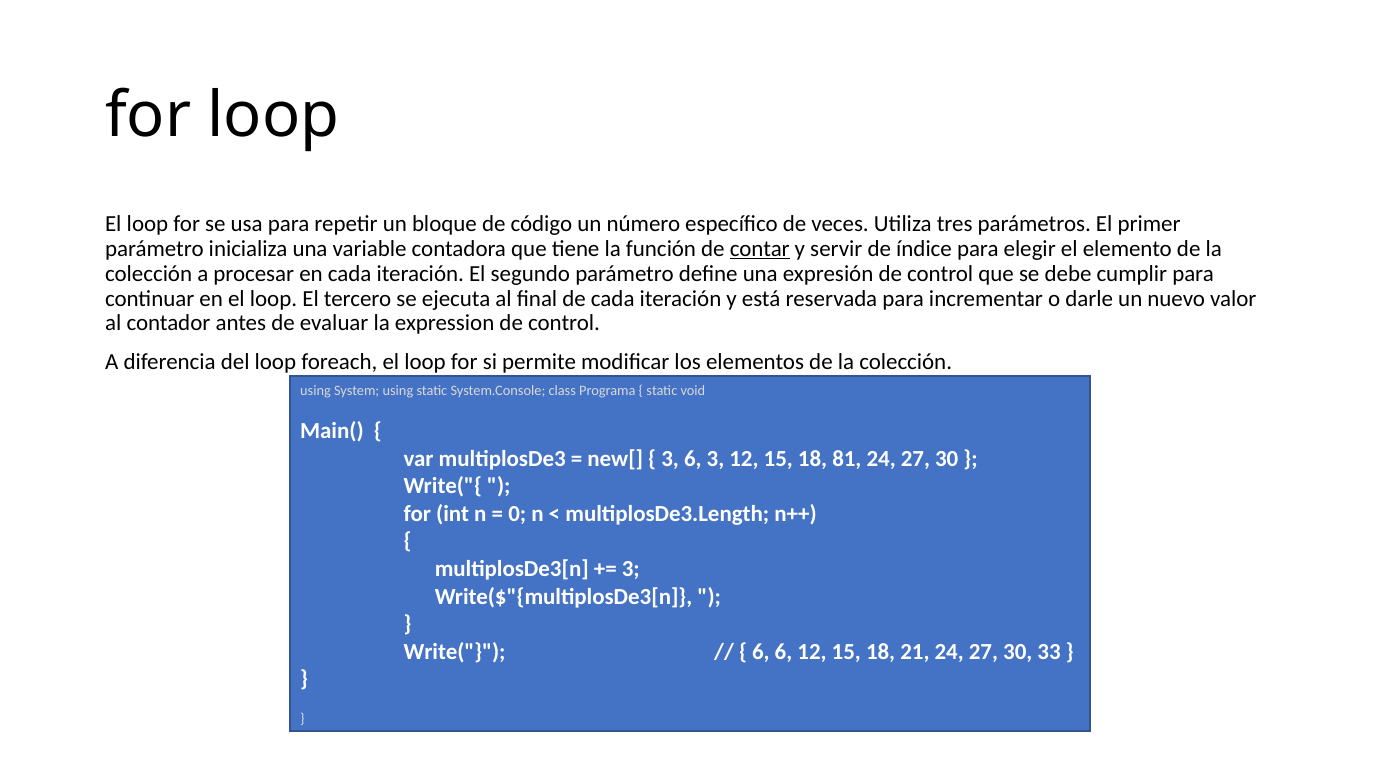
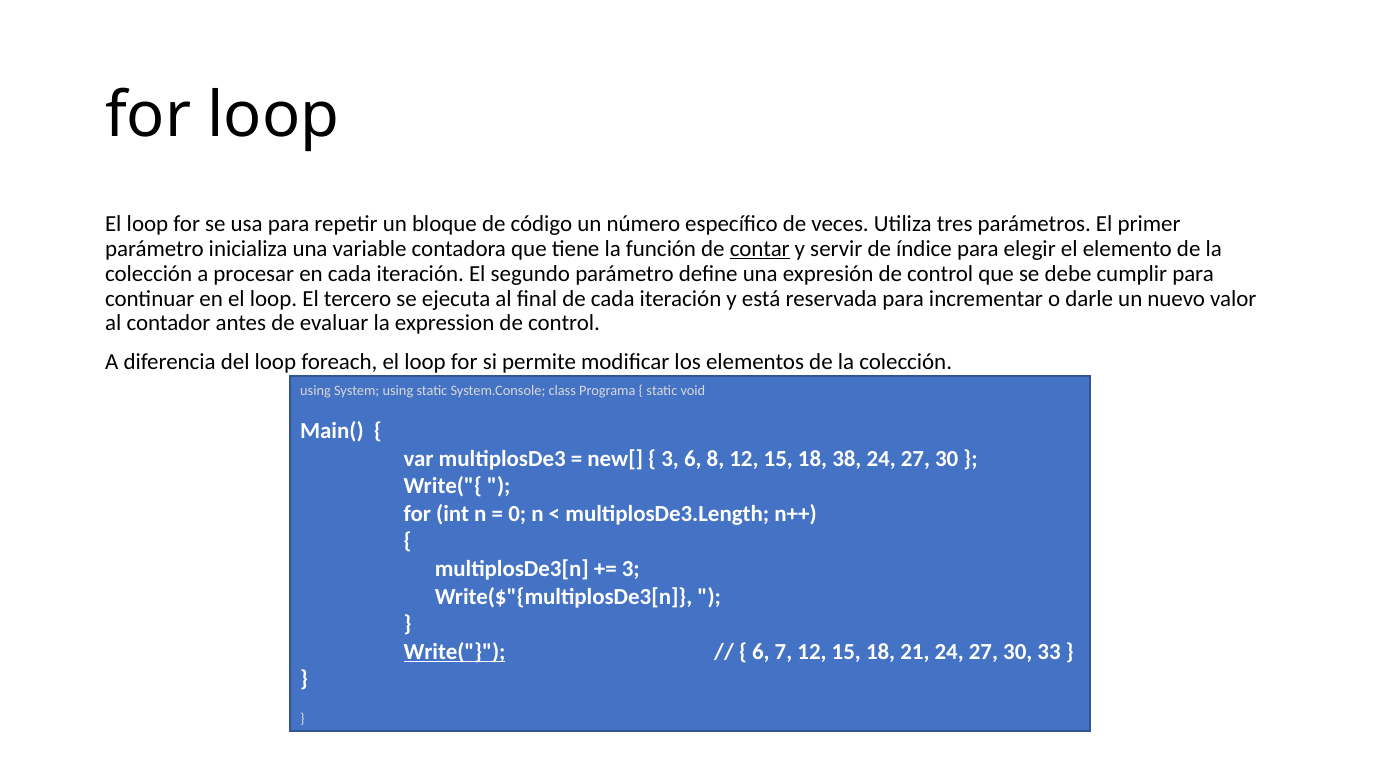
6 3: 3 -> 8
81: 81 -> 38
Write( underline: none -> present
6 6: 6 -> 7
